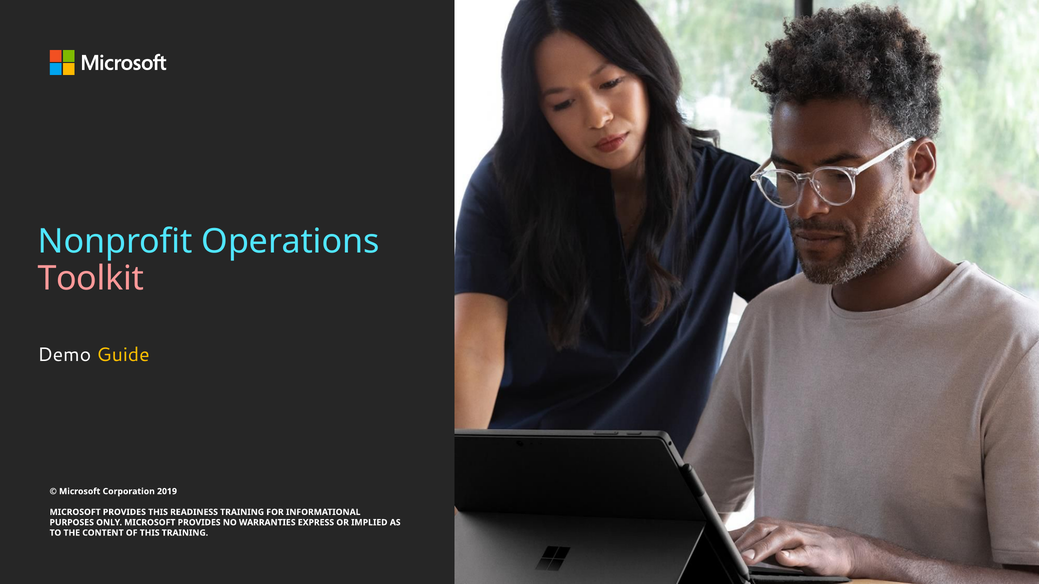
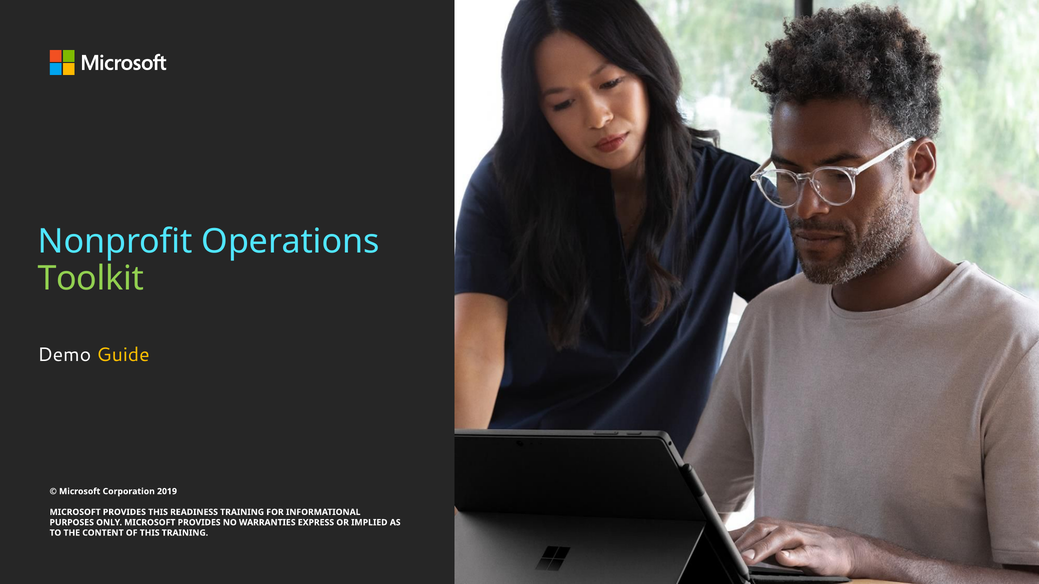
Toolkit colour: pink -> light green
